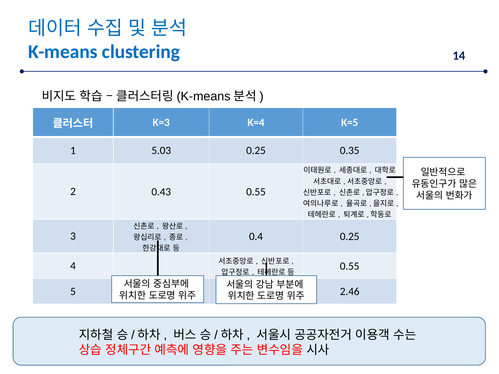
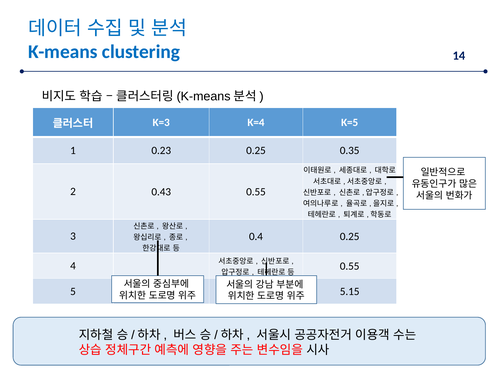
5.03: 5.03 -> 0.23
2.46: 2.46 -> 5.15
